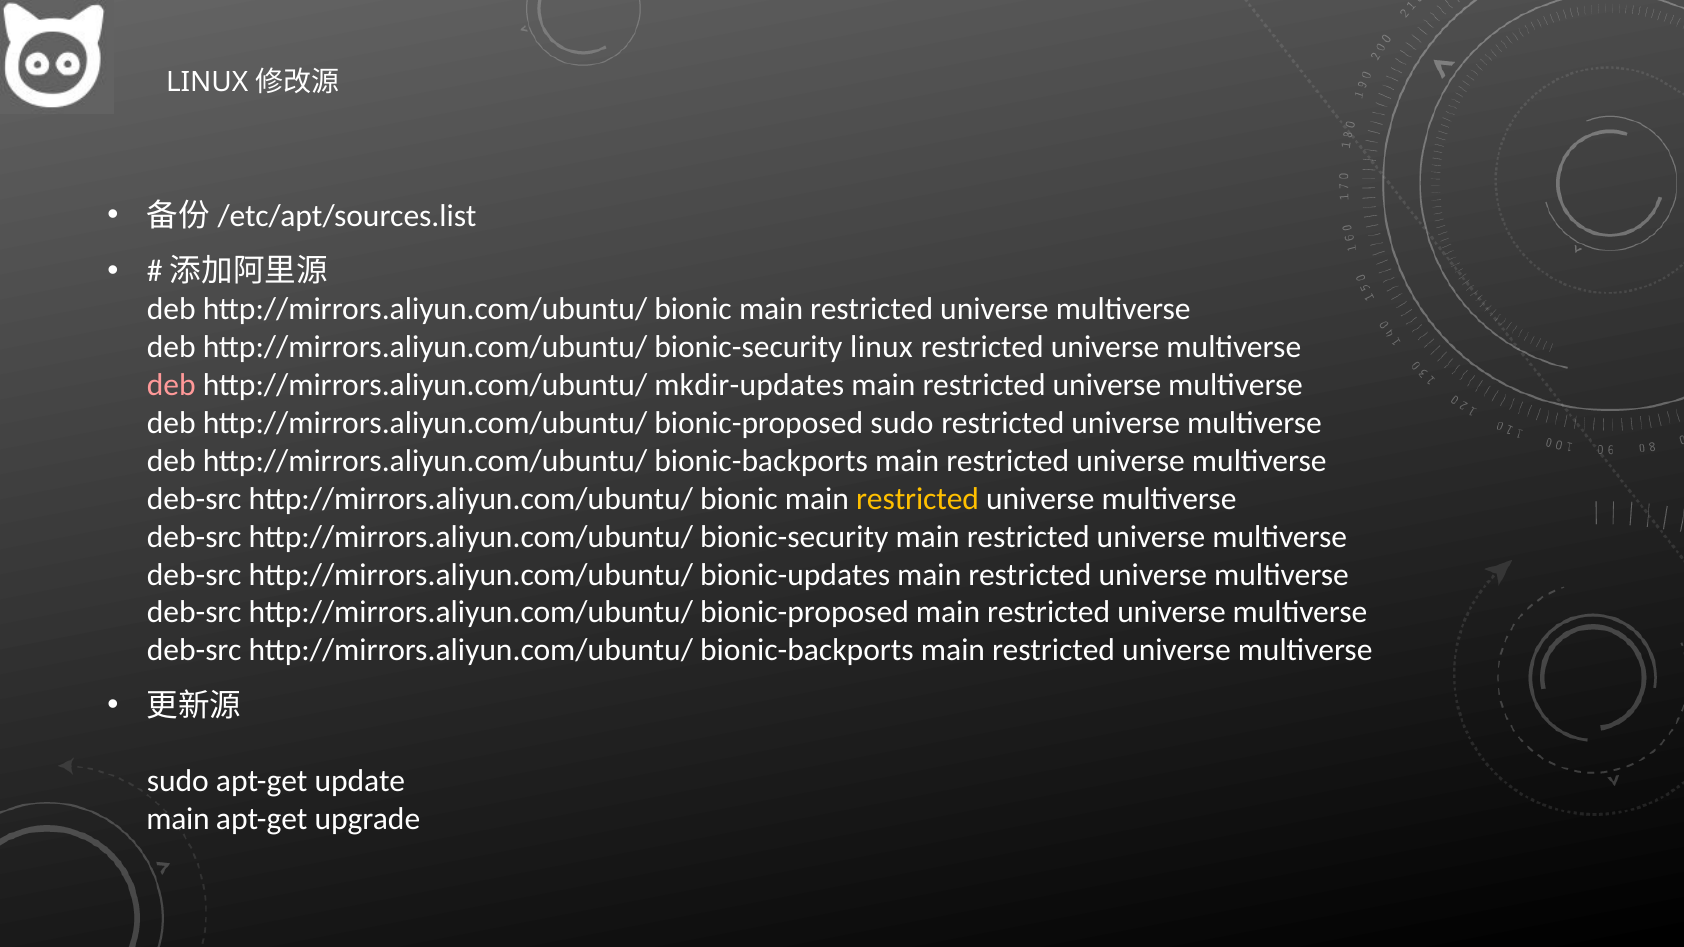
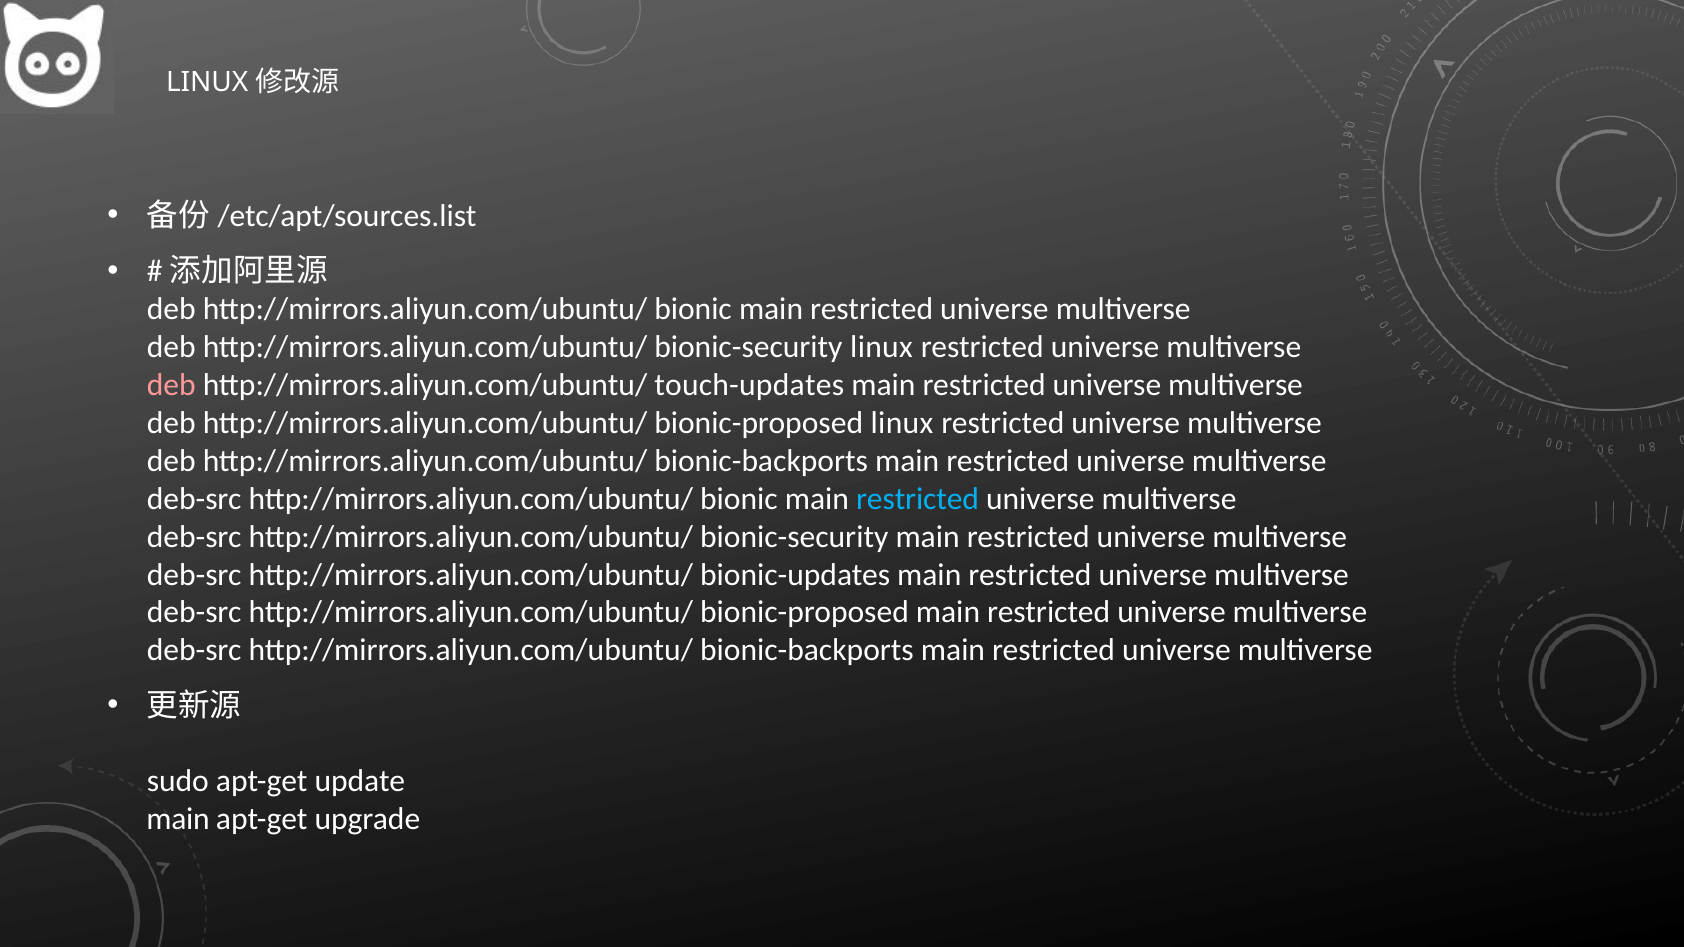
mkdir-updates: mkdir-updates -> touch-updates
bionic-proposed sudo: sudo -> linux
restricted at (918, 499) colour: yellow -> light blue
